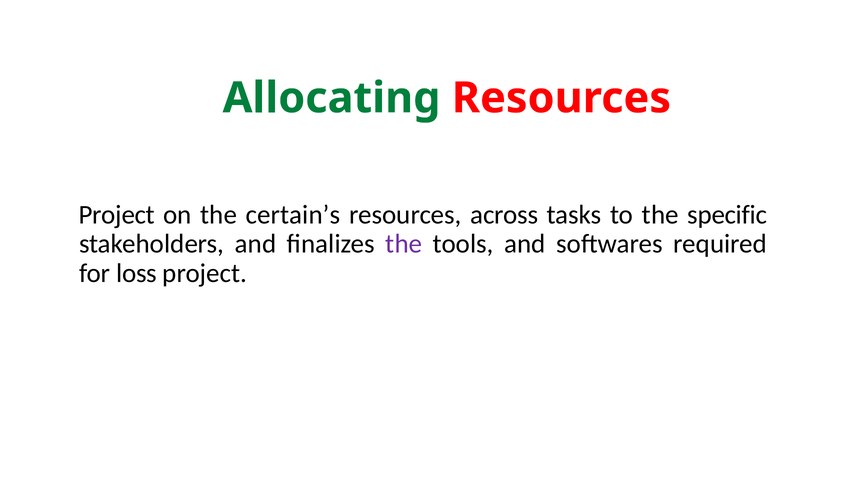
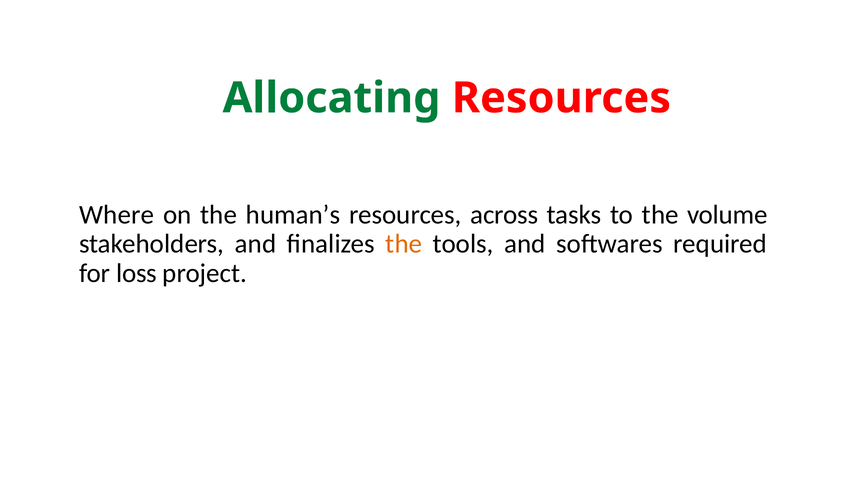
Project at (117, 214): Project -> Where
certain’s: certain’s -> human’s
specific: specific -> volume
the at (404, 244) colour: purple -> orange
